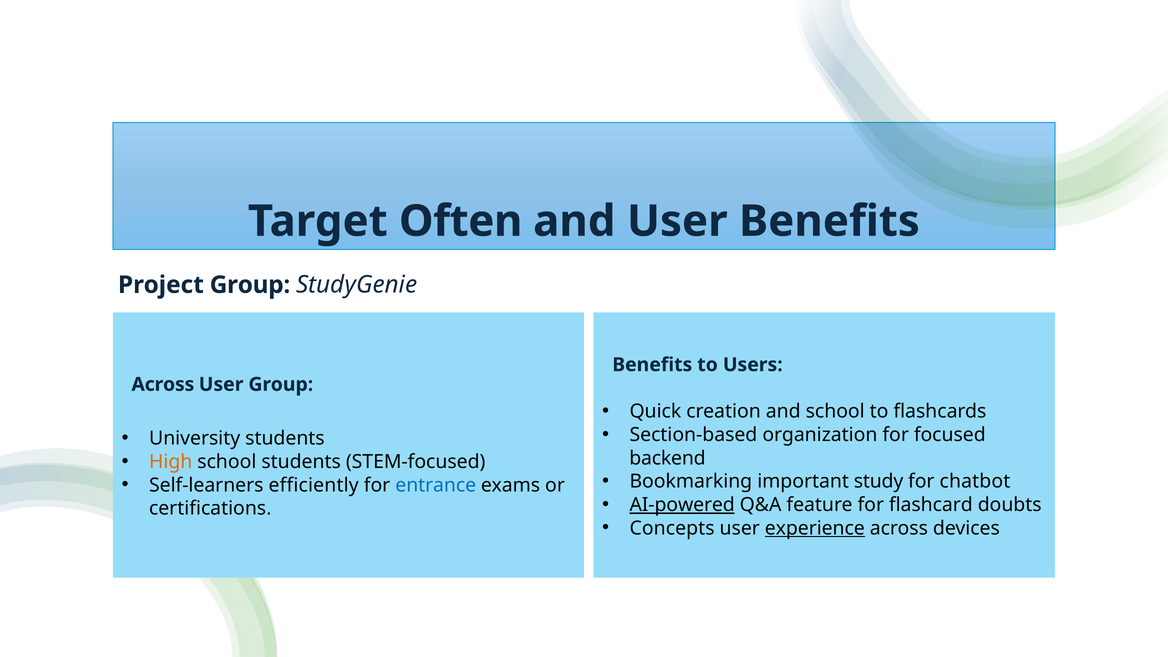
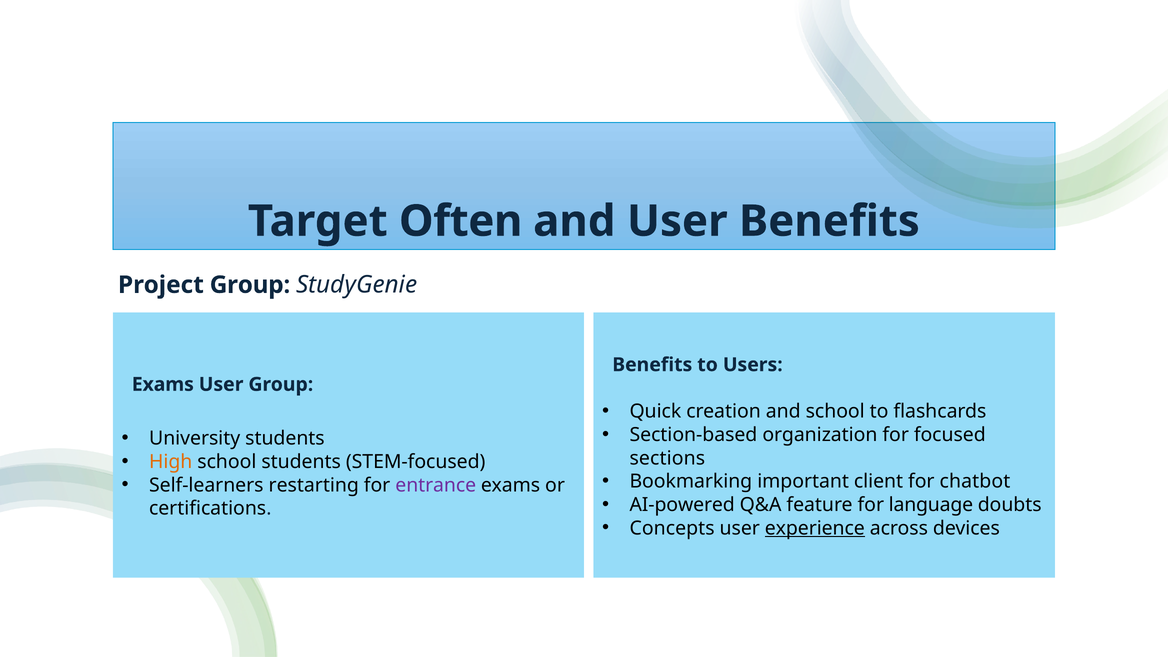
Across at (163, 384): Across -> Exams
backend: backend -> sections
study: study -> client
efficiently: efficiently -> restarting
entrance colour: blue -> purple
AI-powered underline: present -> none
flashcard: flashcard -> language
